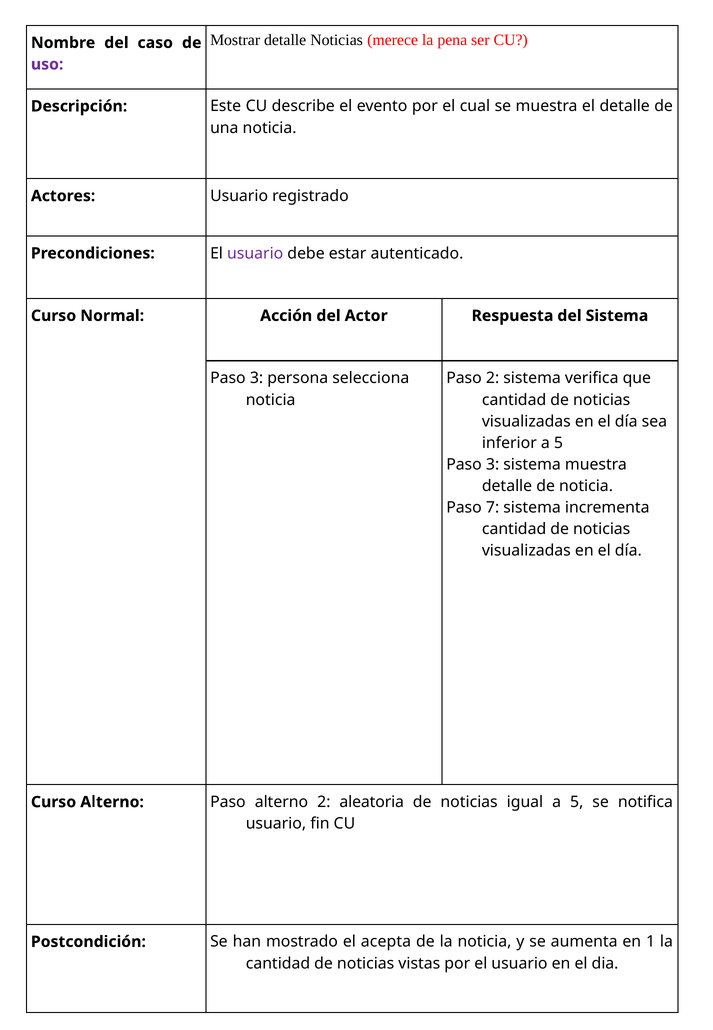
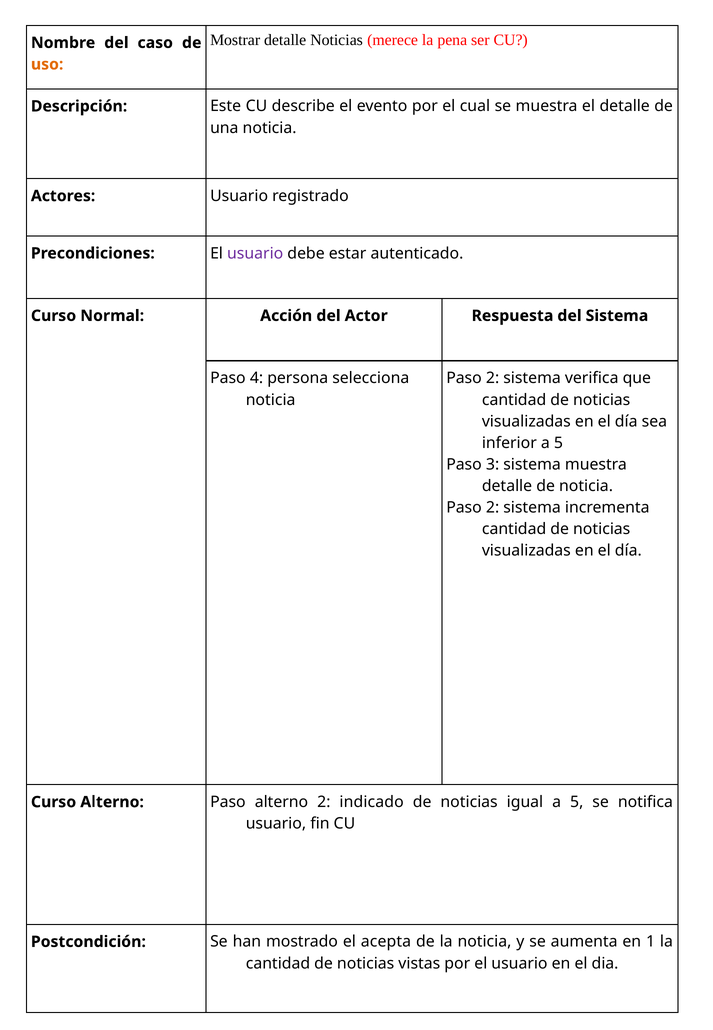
uso colour: purple -> orange
3 at (257, 378): 3 -> 4
7 at (493, 508): 7 -> 2
aleatoria: aleatoria -> indicado
